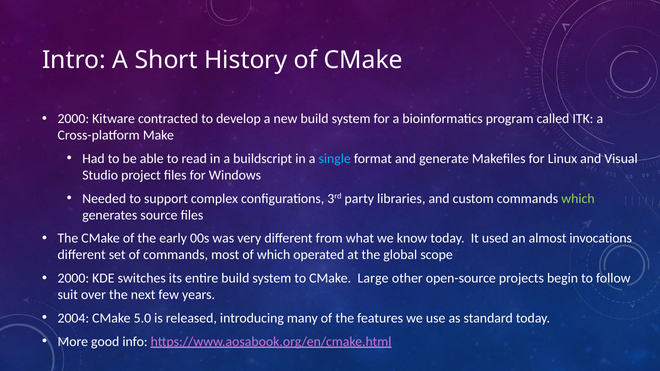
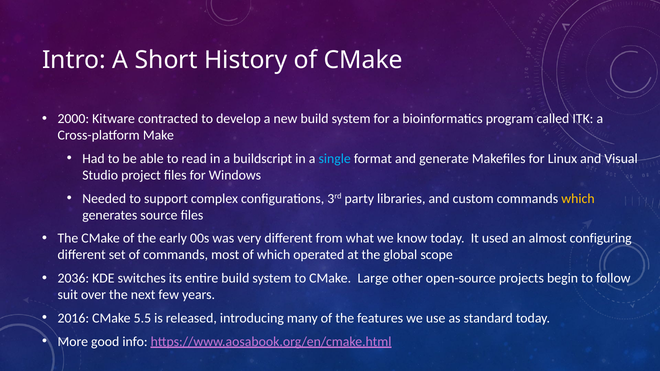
which at (578, 199) colour: light green -> yellow
invocations: invocations -> configuring
2000 at (73, 278): 2000 -> 2036
2004: 2004 -> 2016
5.0: 5.0 -> 5.5
